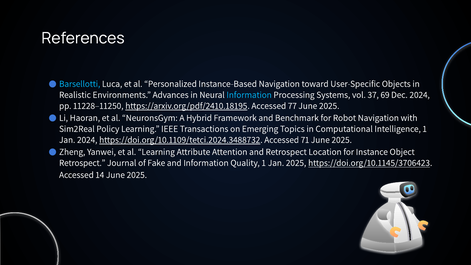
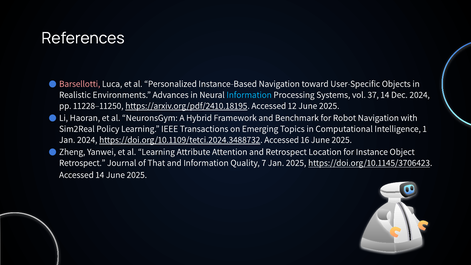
Barsellotti colour: light blue -> pink
37 69: 69 -> 14
77: 77 -> 12
71: 71 -> 16
Fake: Fake -> That
Quality 1: 1 -> 7
